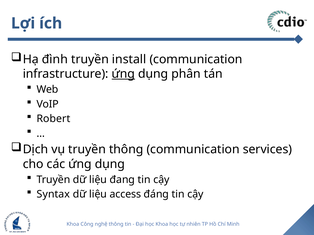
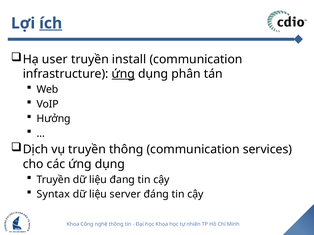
ích underline: none -> present
đình: đình -> user
Robert: Robert -> Hưởng
access: access -> server
